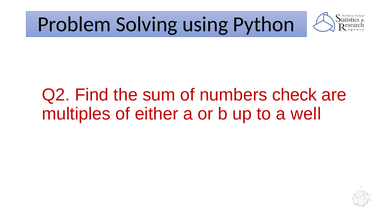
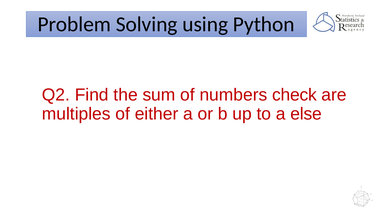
well: well -> else
